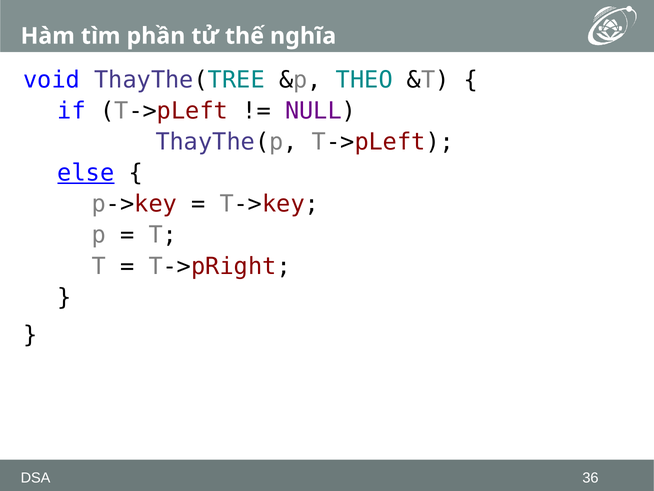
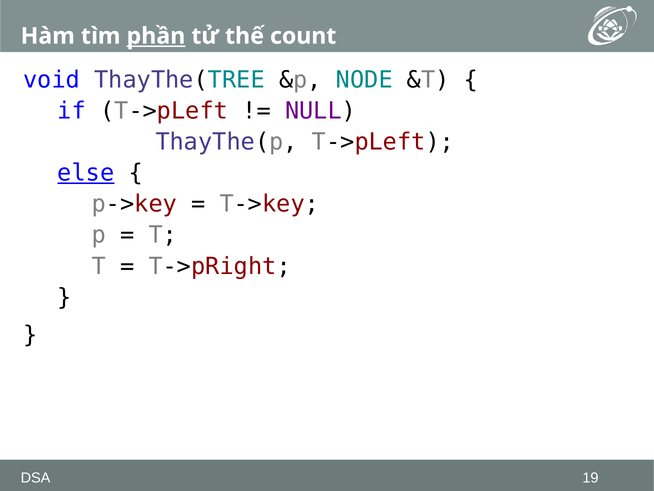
phần underline: none -> present
nghĩa: nghĩa -> count
THEO: THEO -> NODE
36: 36 -> 19
